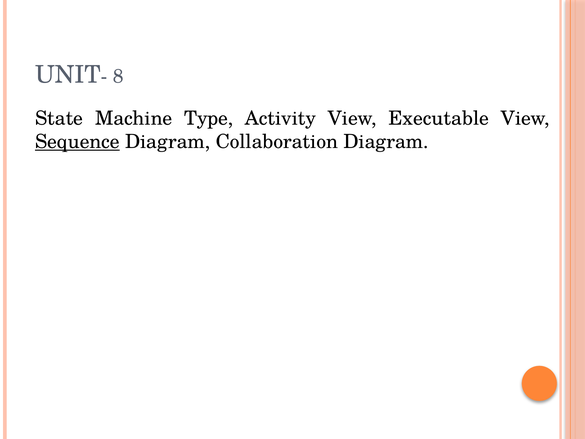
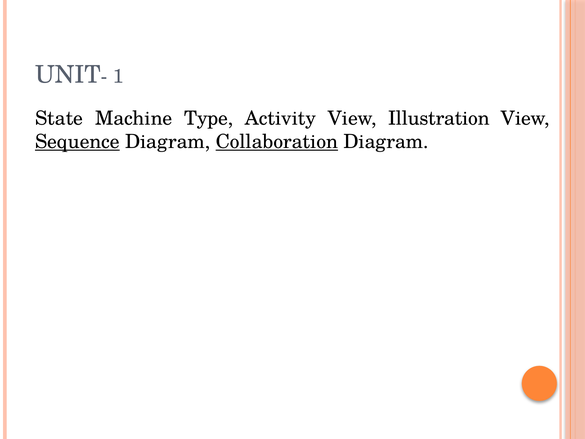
8: 8 -> 1
Executable: Executable -> Illustration
Collaboration underline: none -> present
